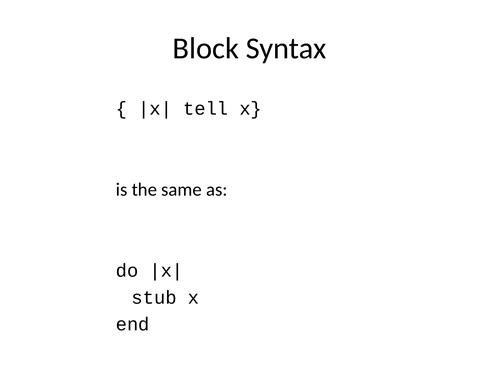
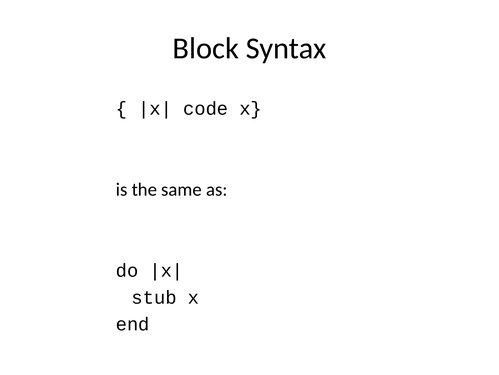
tell: tell -> code
